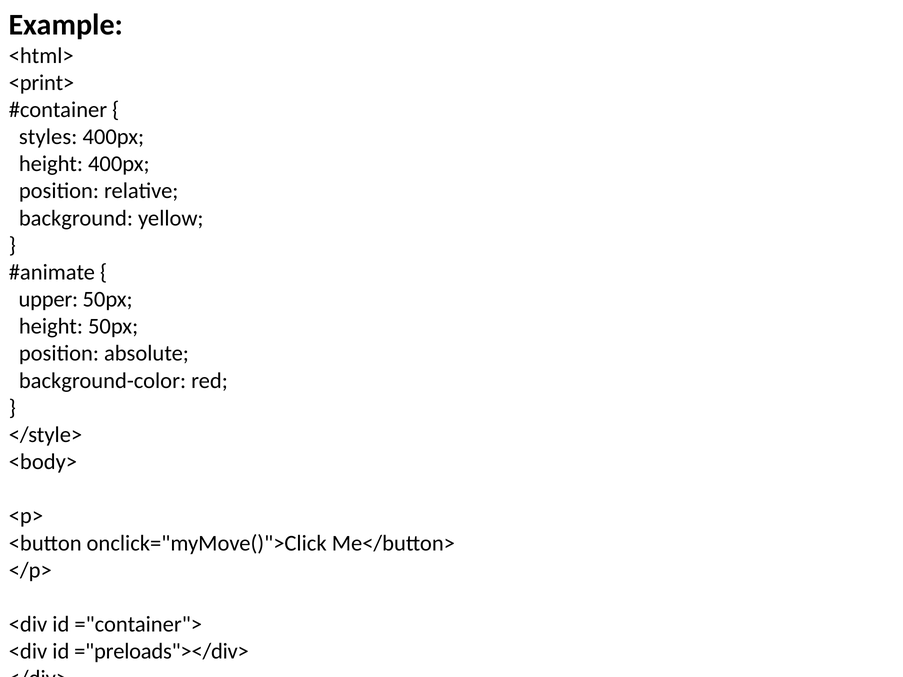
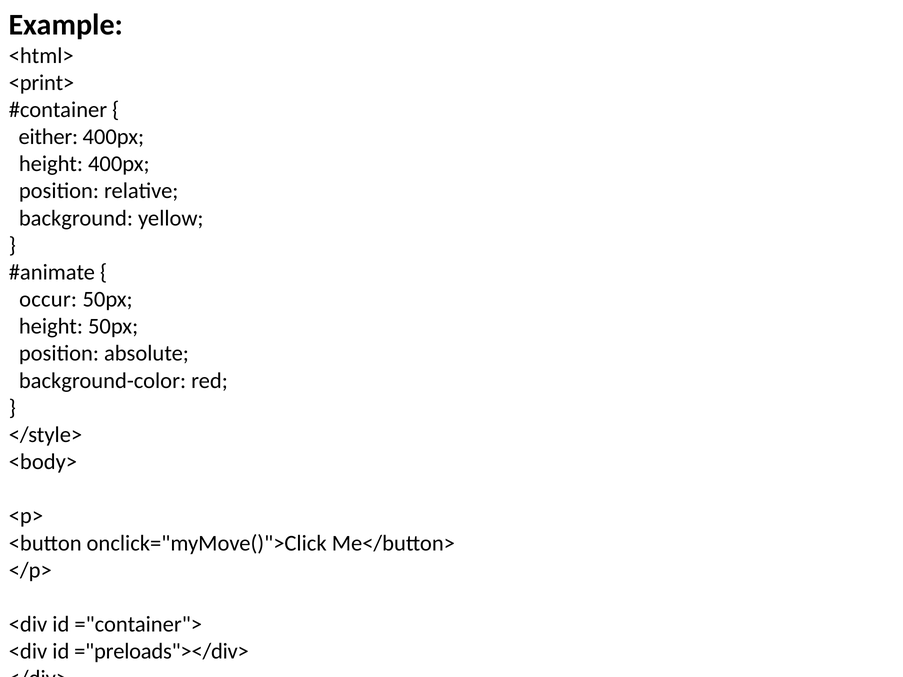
styles: styles -> either
upper: upper -> occur
